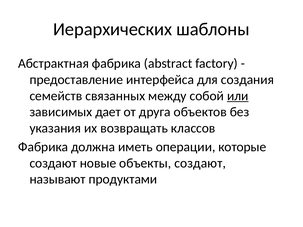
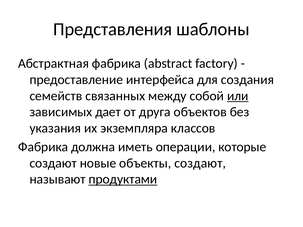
Иерархических: Иерархических -> Представления
возвращать: возвращать -> экземпляра
продуктами underline: none -> present
